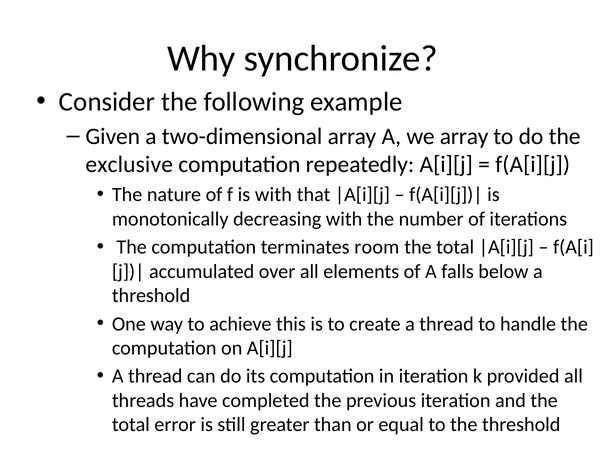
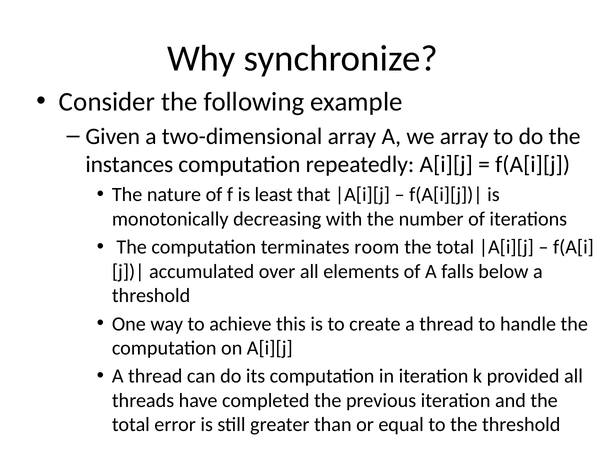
exclusive: exclusive -> instances
is with: with -> least
